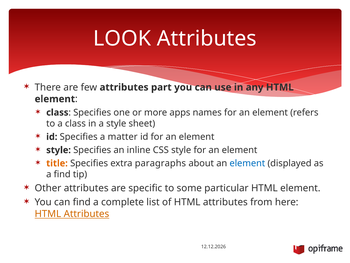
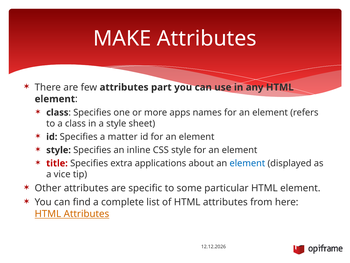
LOOK: LOOK -> MAKE
title colour: orange -> red
paragraphs: paragraphs -> applications
a find: find -> vice
